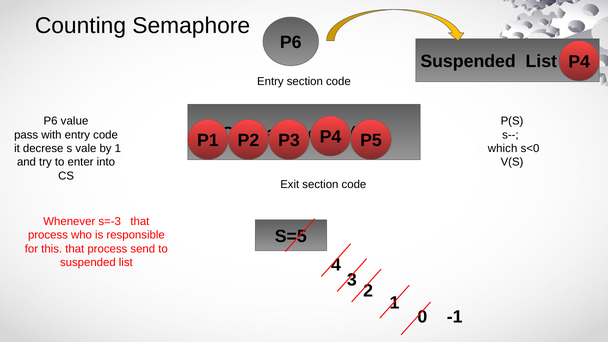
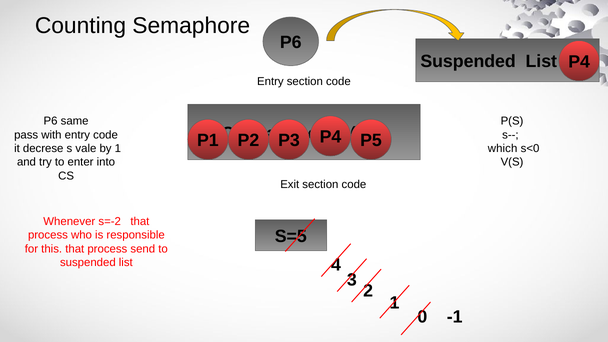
value: value -> same
s=-3: s=-3 -> s=-2
